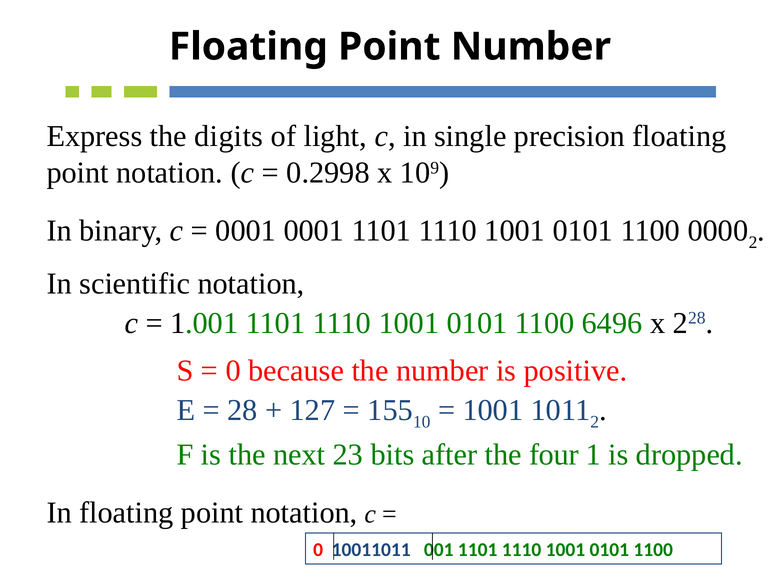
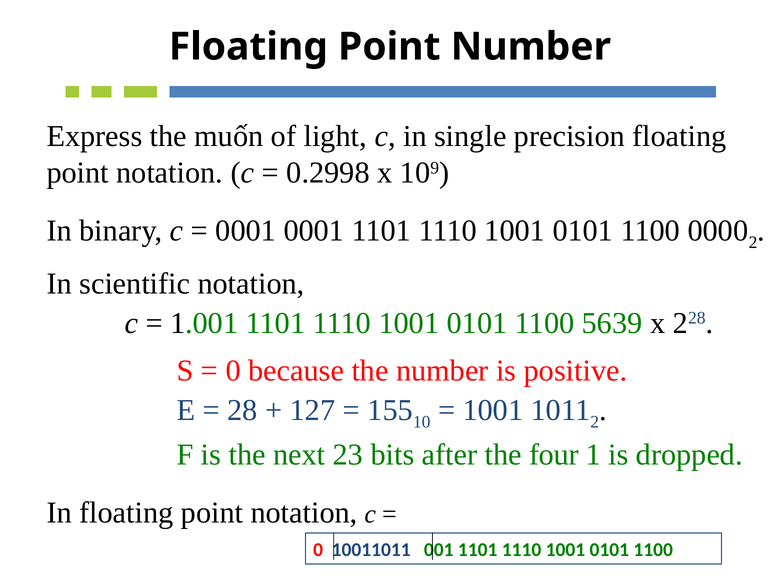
digits: digits -> muốn
6496: 6496 -> 5639
